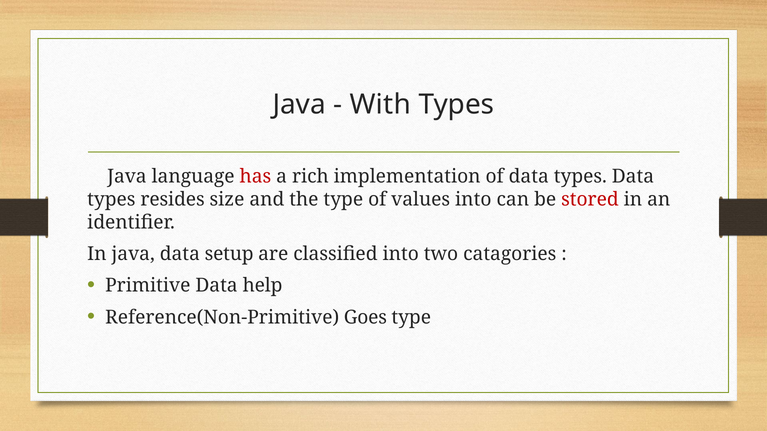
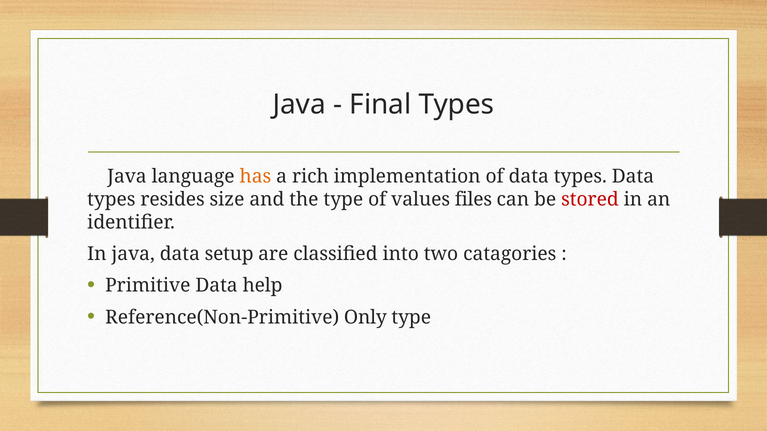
With: With -> Final
has colour: red -> orange
values into: into -> files
Goes: Goes -> Only
